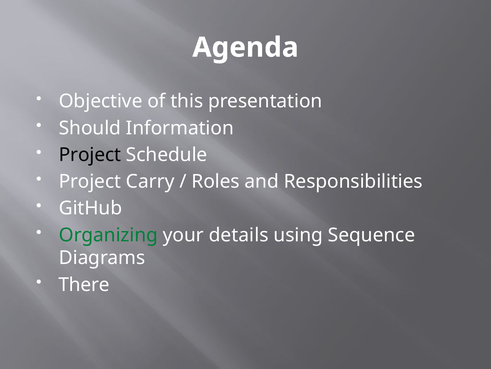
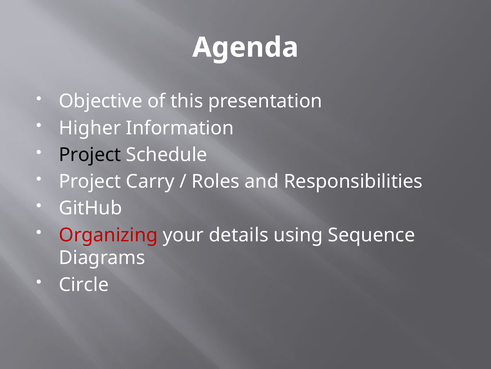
Should: Should -> Higher
Organizing colour: green -> red
There: There -> Circle
